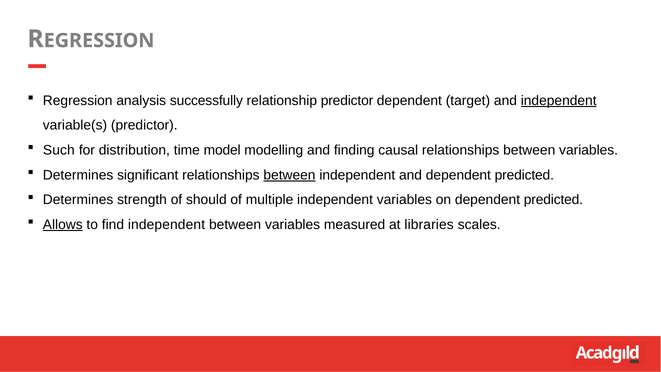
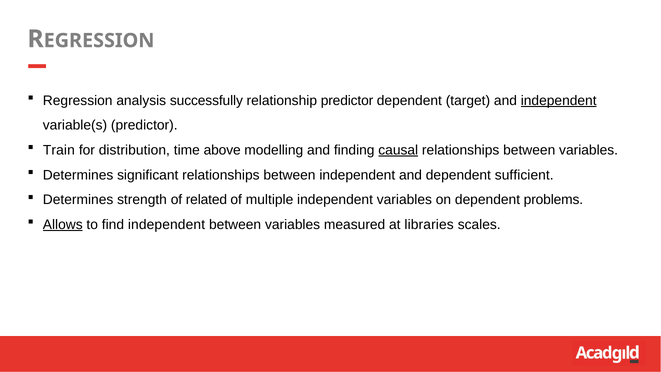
Such: Such -> Train
model: model -> above
causal underline: none -> present
between at (289, 175) underline: present -> none
and dependent predicted: predicted -> sufficient
should: should -> related
on dependent predicted: predicted -> problems
